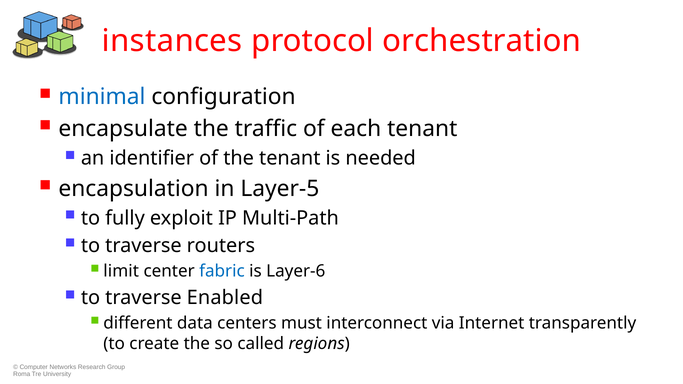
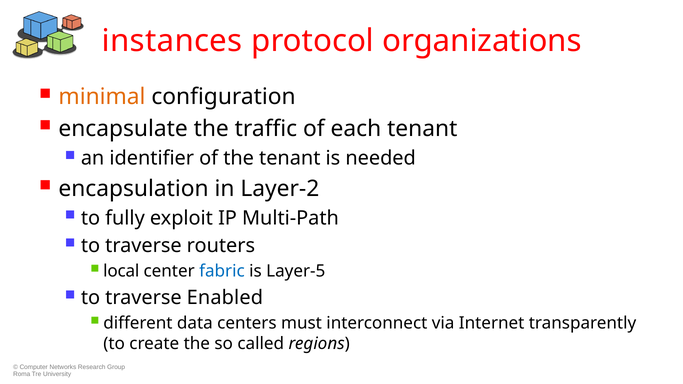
orchestration: orchestration -> organizations
minimal colour: blue -> orange
Layer-5: Layer-5 -> Layer-2
limit: limit -> local
Layer-6: Layer-6 -> Layer-5
